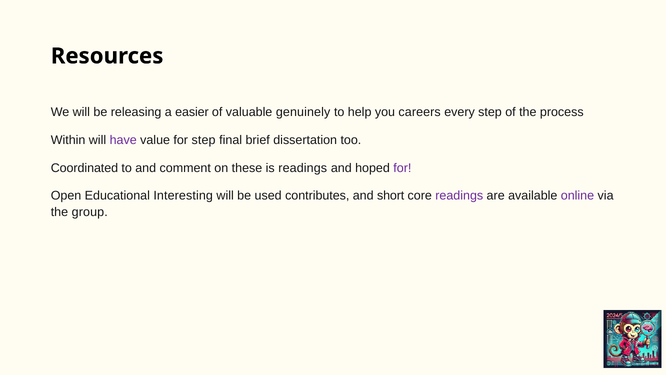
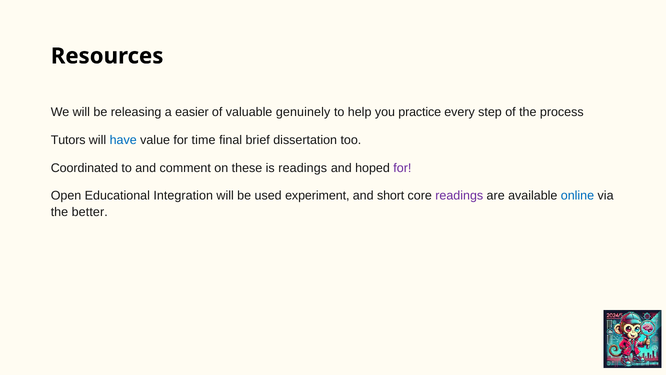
careers: careers -> practice
Within: Within -> Tutors
have colour: purple -> blue
for step: step -> time
Interesting: Interesting -> Integration
contributes: contributes -> experiment
online colour: purple -> blue
group: group -> better
